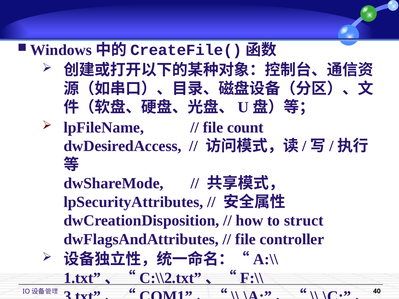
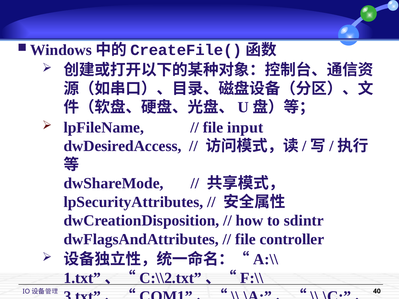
count: count -> input
struct: struct -> sdintr
